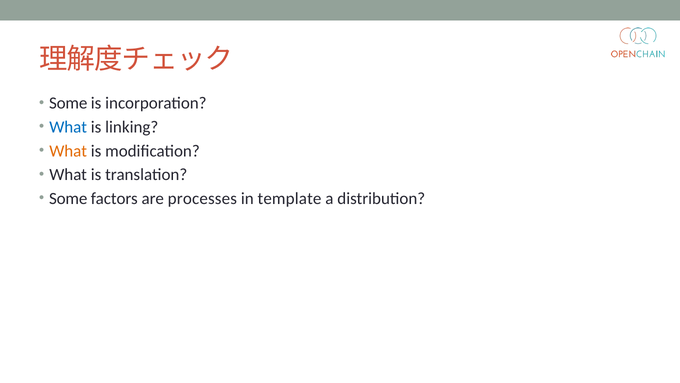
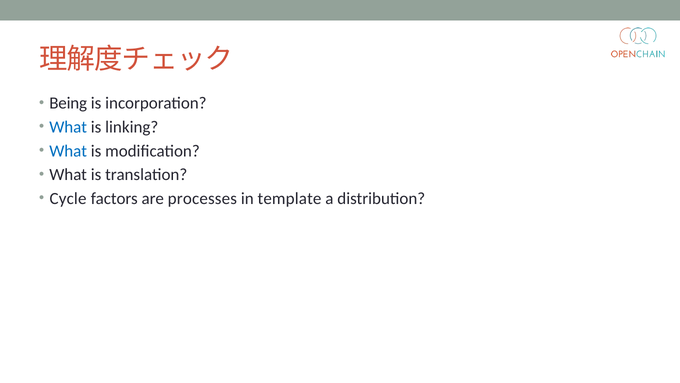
Some at (68, 103): Some -> Being
What at (68, 151) colour: orange -> blue
Some at (68, 198): Some -> Cycle
